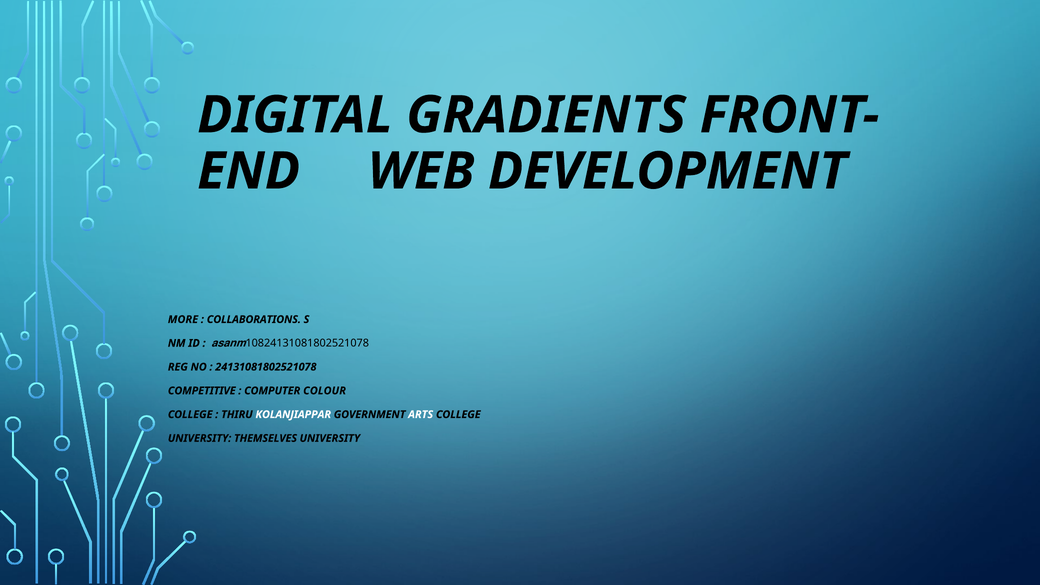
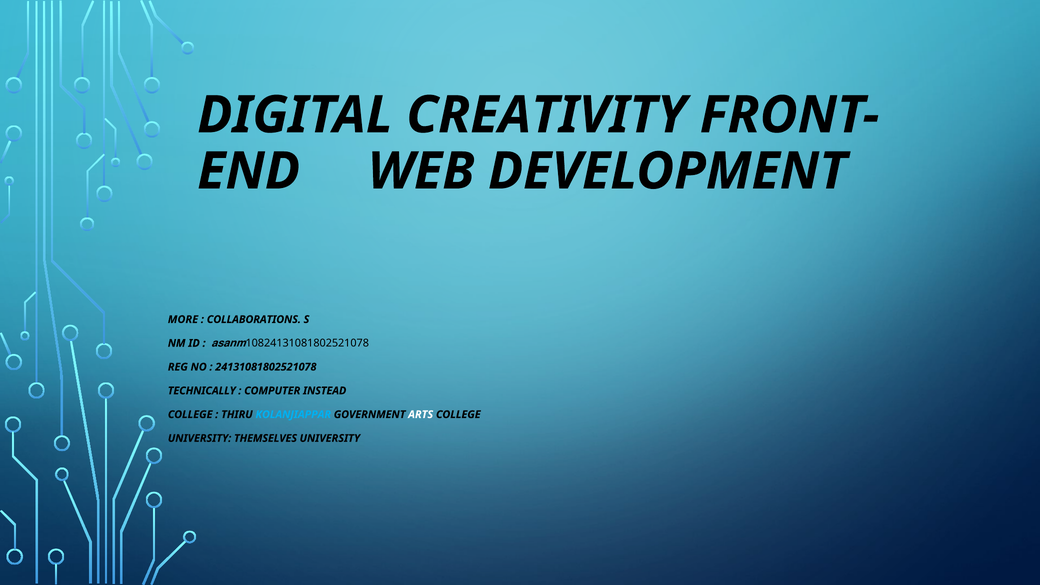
GRADIENTS: GRADIENTS -> CREATIVITY
COMPETITIVE: COMPETITIVE -> TECHNICALLY
COLOUR: COLOUR -> INSTEAD
KOLANJIAPPAR colour: white -> light blue
